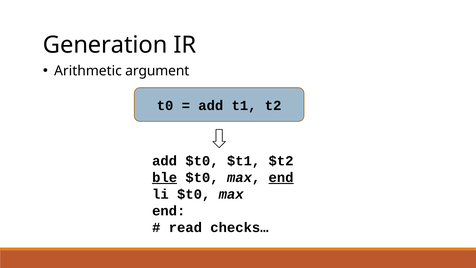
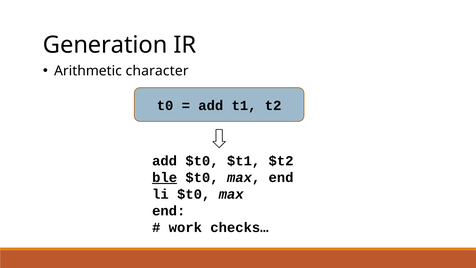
argument: argument -> character
end at (281, 177) underline: present -> none
read: read -> work
